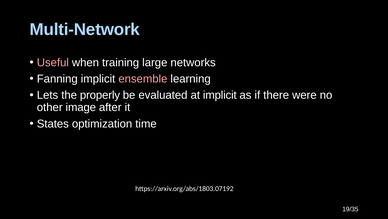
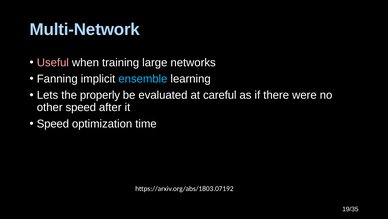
ensemble colour: pink -> light blue
at implicit: implicit -> careful
other image: image -> speed
States at (53, 123): States -> Speed
